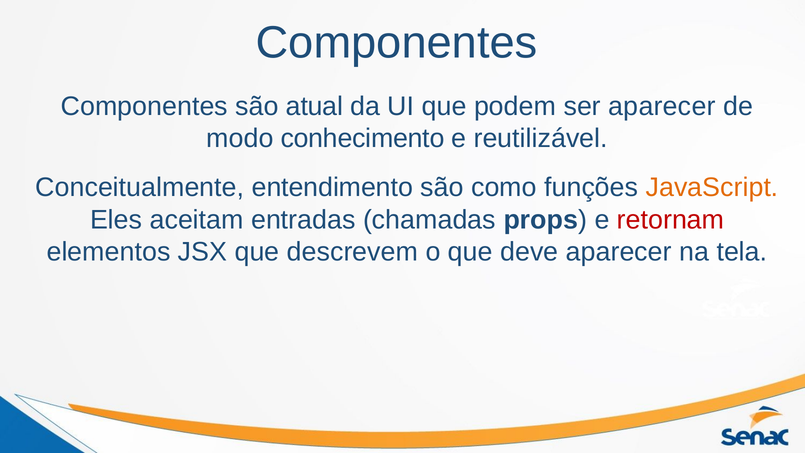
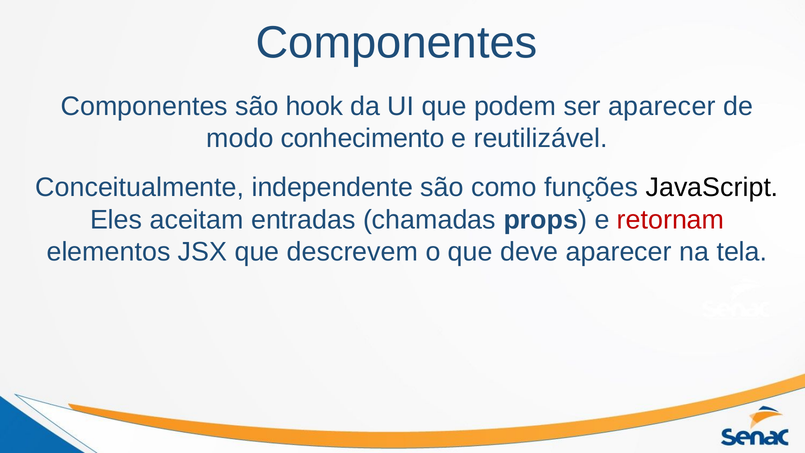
atual: atual -> hook
entendimento: entendimento -> independente
JavaScript colour: orange -> black
